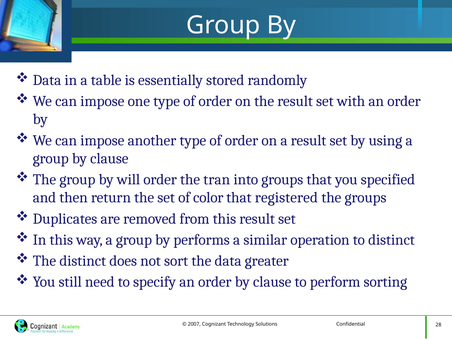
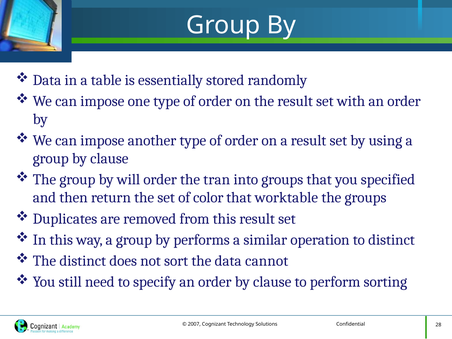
registered: registered -> worktable
greater: greater -> cannot
